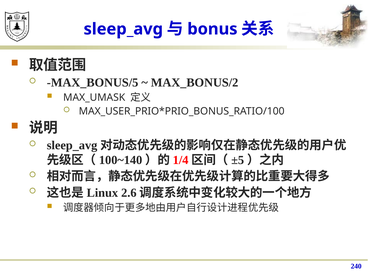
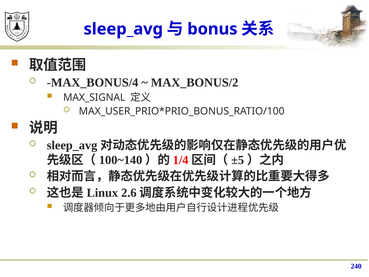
MAX_BONUS/5: MAX_BONUS/5 -> MAX_BONUS/4
MAX_UMASK: MAX_UMASK -> MAX_SIGNAL
